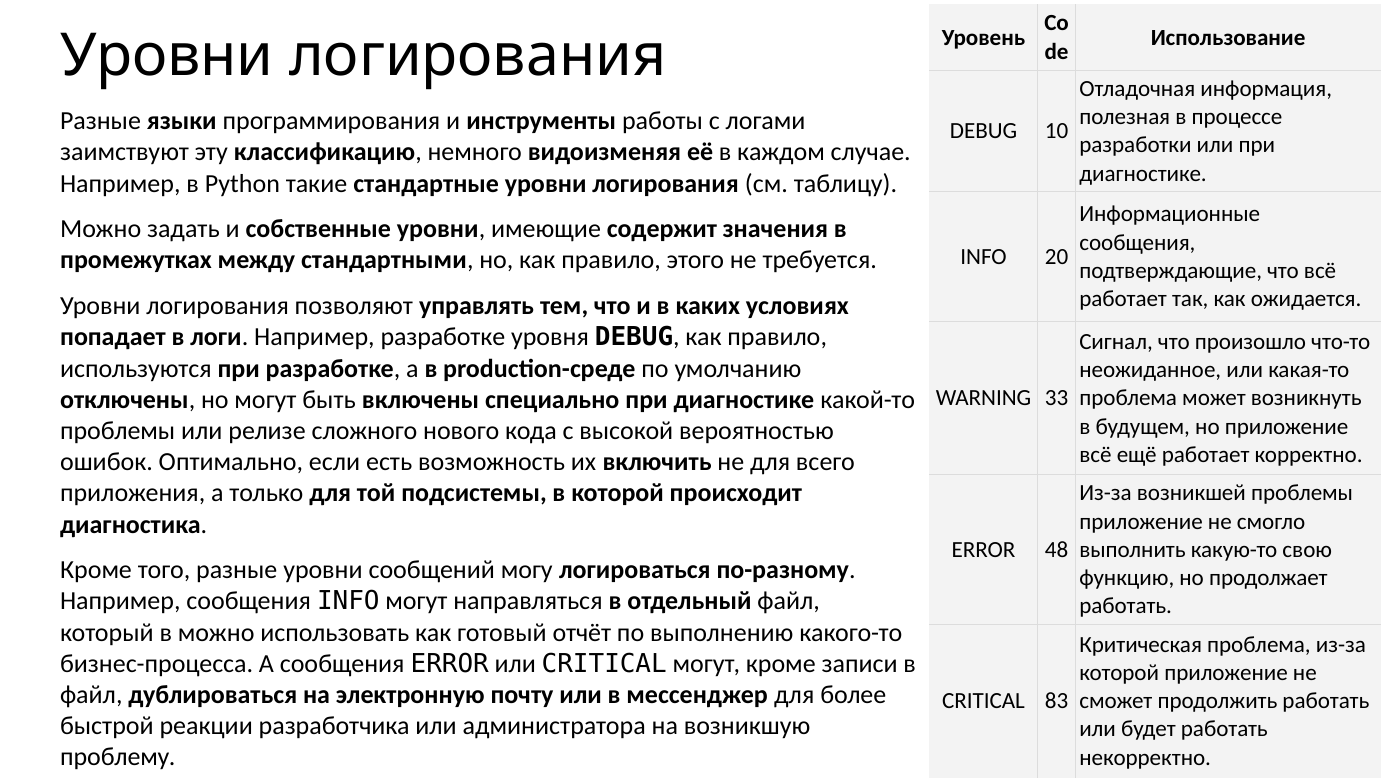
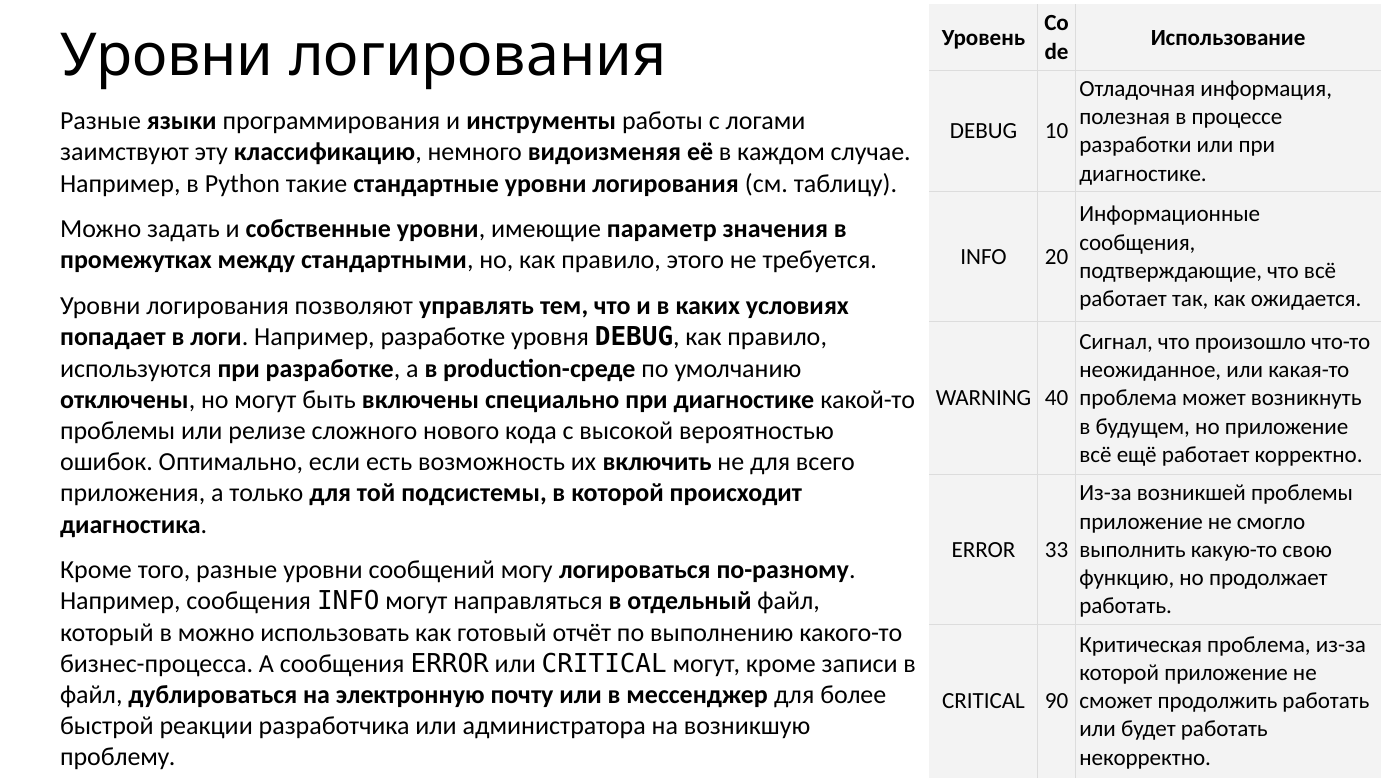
содержит: содержит -> параметр
33: 33 -> 40
48: 48 -> 33
83: 83 -> 90
